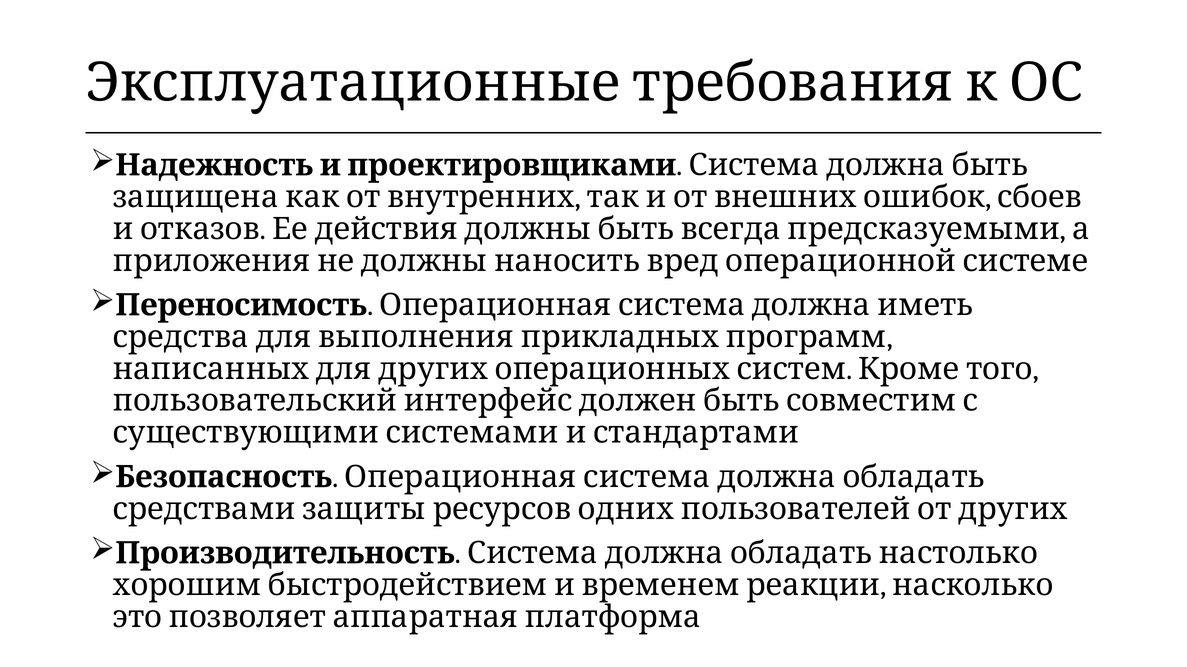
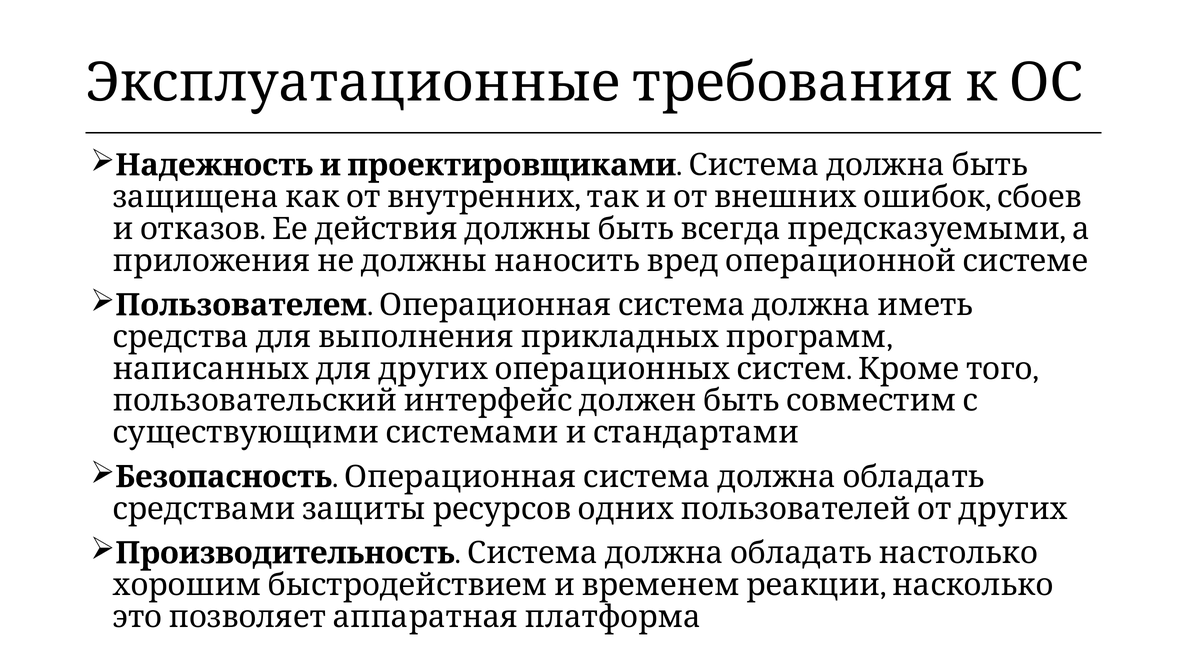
Переносимость: Переносимость -> Пользователем
